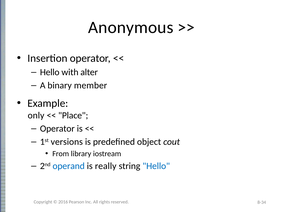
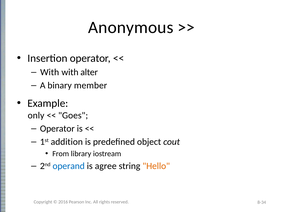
Hello at (50, 72): Hello -> With
Place: Place -> Goes
versions: versions -> addition
really: really -> agree
Hello at (156, 166) colour: blue -> orange
